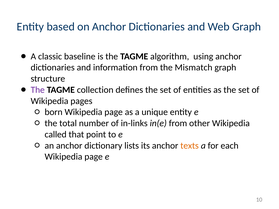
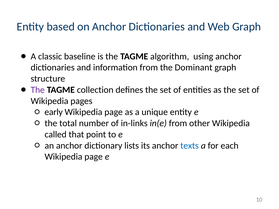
Mismatch: Mismatch -> Dominant
born: born -> early
texts colour: orange -> blue
